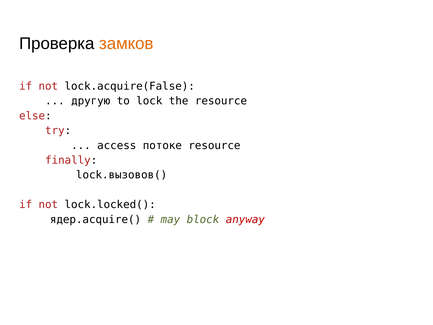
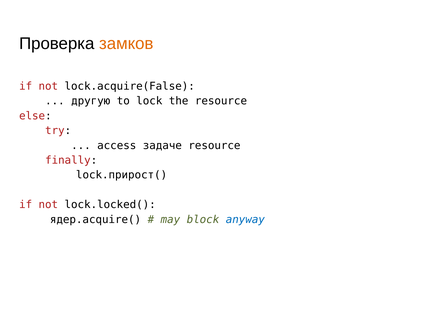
потоке: потоке -> задаче
lock.вызовов(: lock.вызовов( -> lock.прирост(
anyway colour: red -> blue
